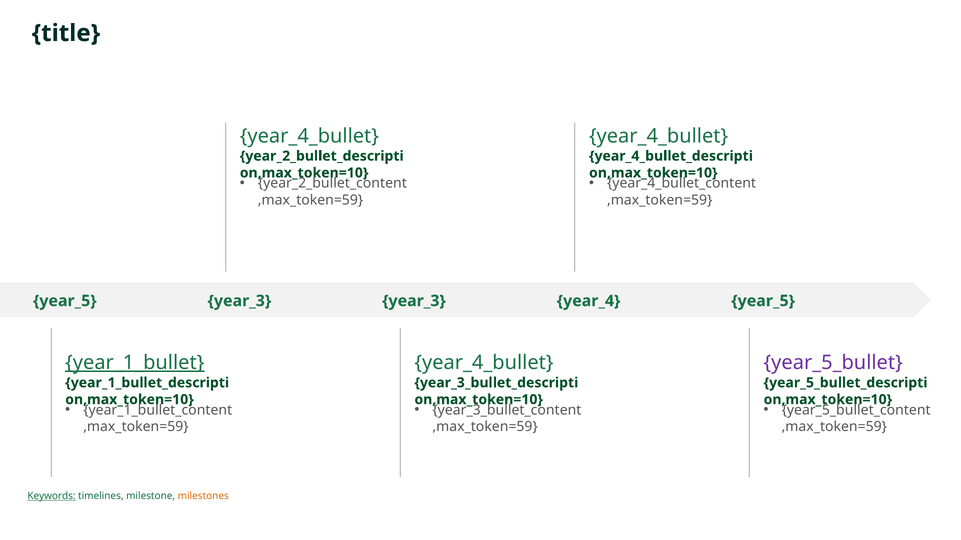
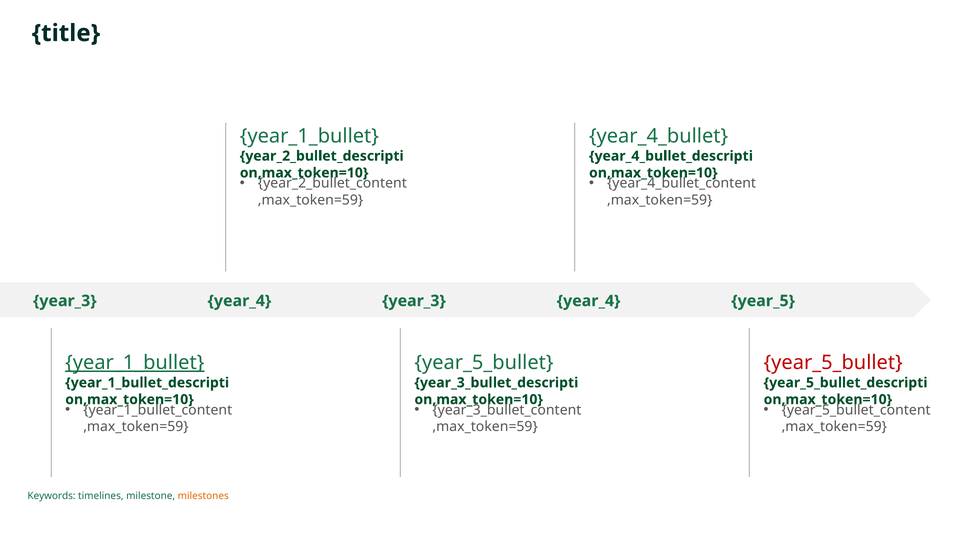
year_4_bullet at (309, 136): year_4_bullet -> year_1_bullet
year_5 at (65, 301): year_5 -> year_3
year_3 at (239, 301): year_3 -> year_4
year_4_bullet at (484, 363): year_4_bullet -> year_5_bullet
year_5_bullet at (833, 363) colour: purple -> red
Keywords underline: present -> none
